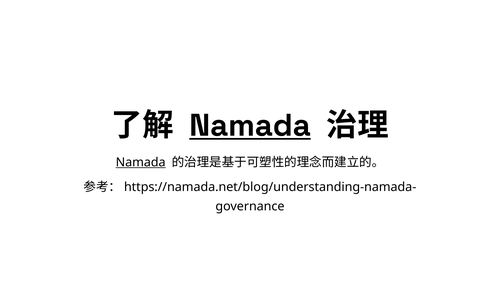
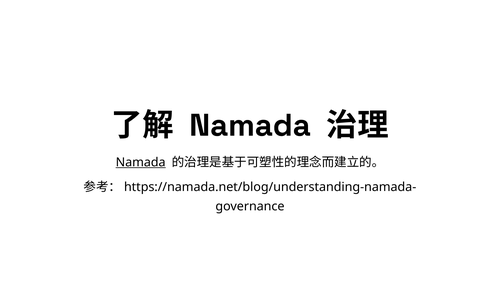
Namada at (250, 125) underline: present -> none
